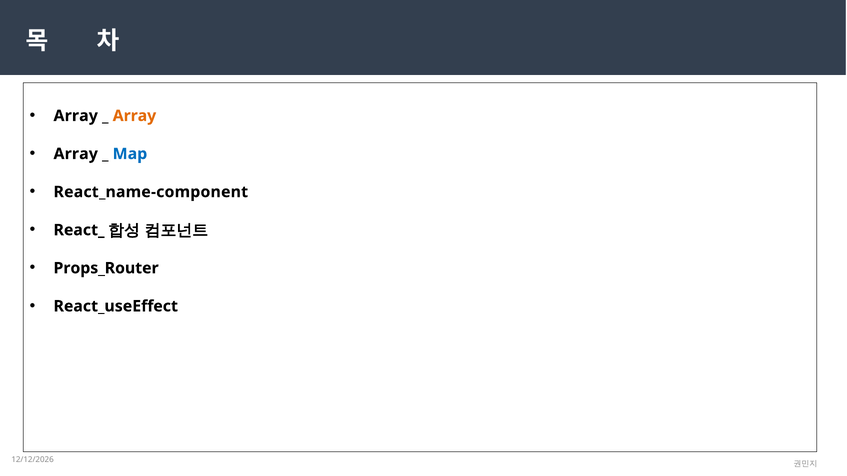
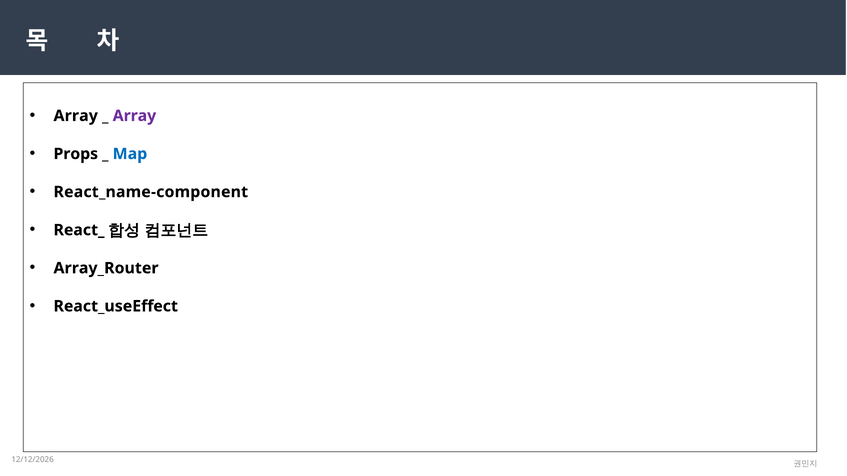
Array at (134, 116) colour: orange -> purple
Array at (76, 154): Array -> Props
Props_Router: Props_Router -> Array_Router
